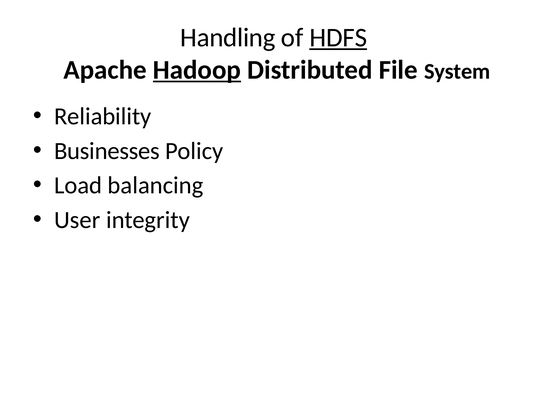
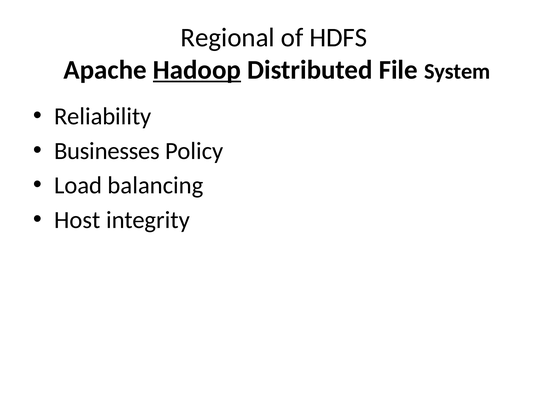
Handling: Handling -> Regional
HDFS underline: present -> none
User: User -> Host
